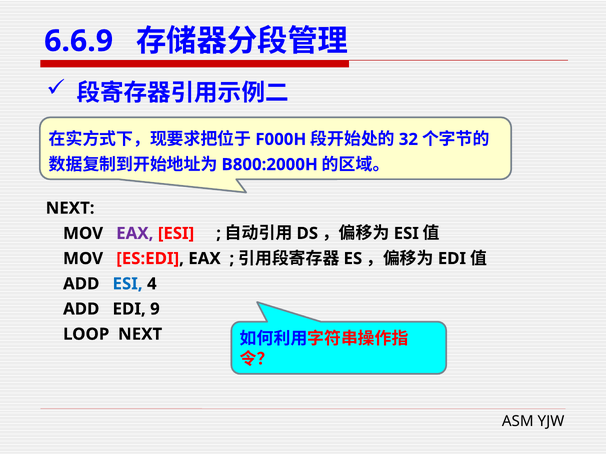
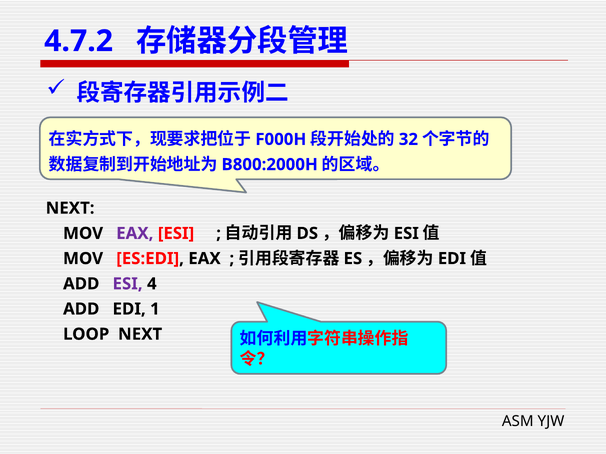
6.6.9: 6.6.9 -> 4.7.2
ESI at (128, 284) colour: blue -> purple
9: 9 -> 1
